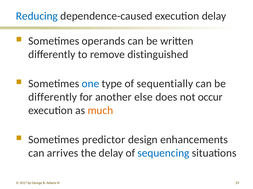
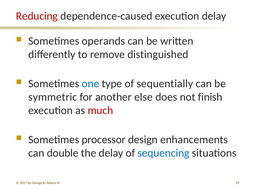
Reducing colour: blue -> red
differently at (53, 97): differently -> symmetric
occur: occur -> finish
much colour: orange -> red
predictor: predictor -> processor
arrives: arrives -> double
